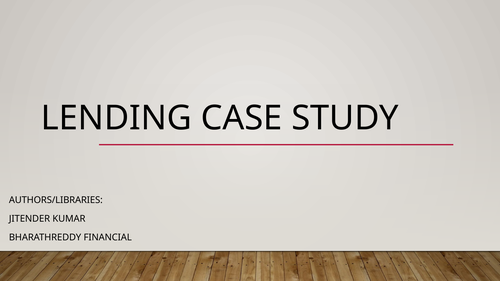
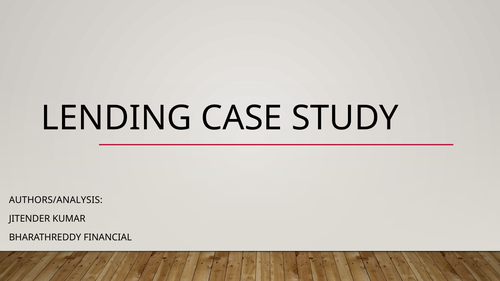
AUTHORS/LIBRARIES: AUTHORS/LIBRARIES -> AUTHORS/ANALYSIS
